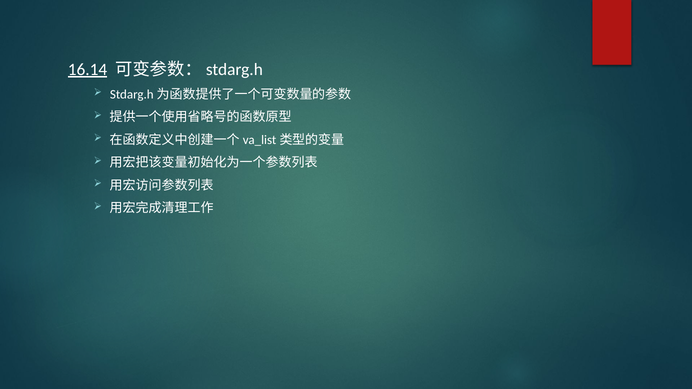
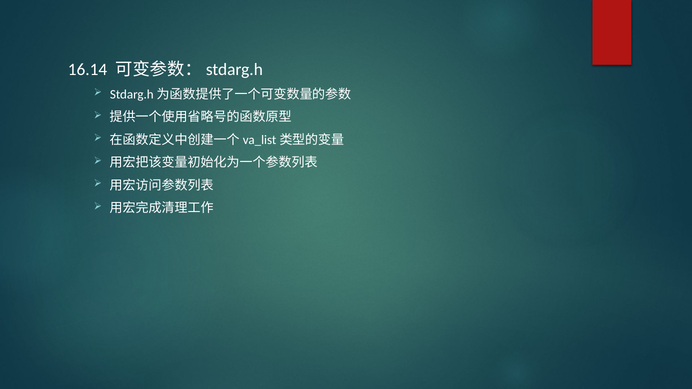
16.14 underline: present -> none
